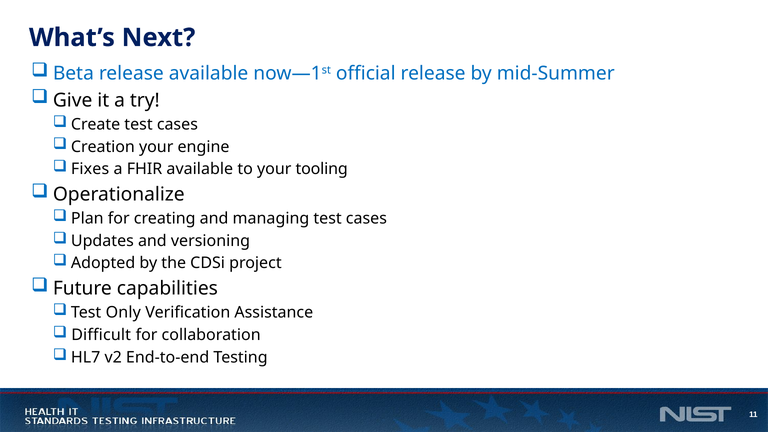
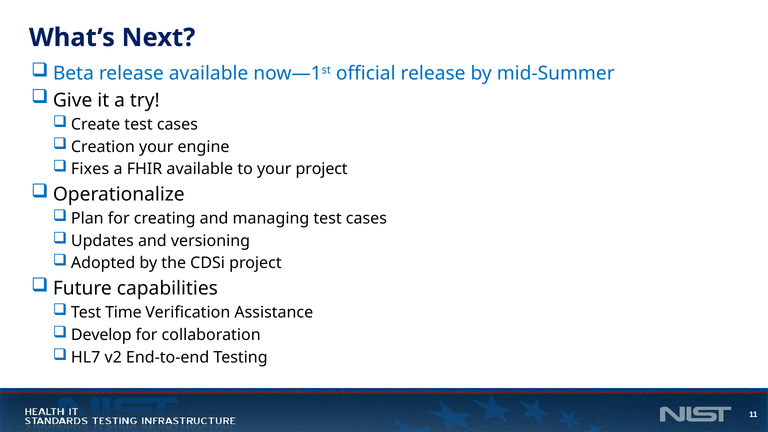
your tooling: tooling -> project
Only: Only -> Time
Difficult: Difficult -> Develop
